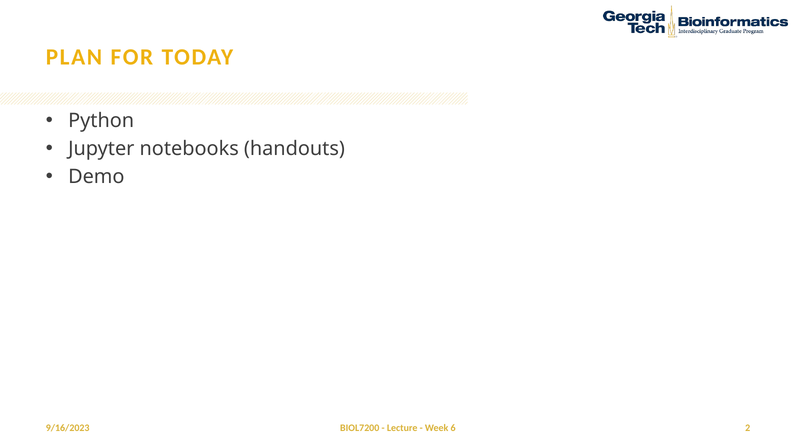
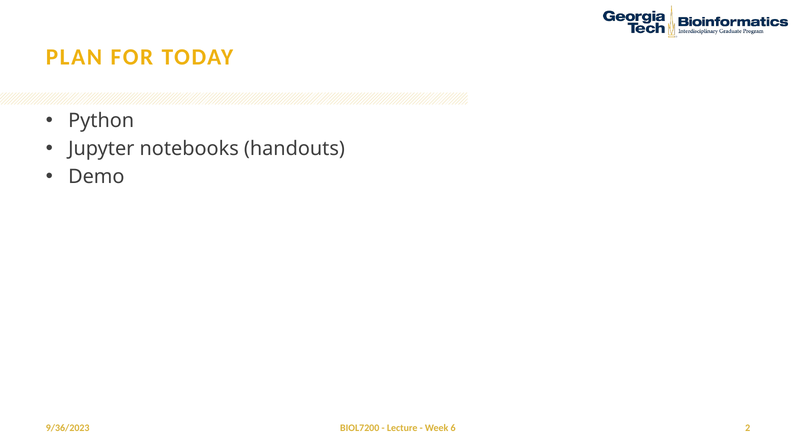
9/16/2023: 9/16/2023 -> 9/36/2023
